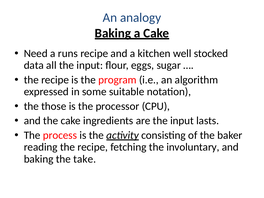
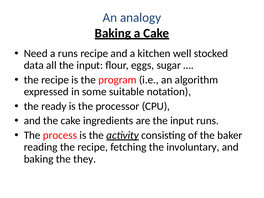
those: those -> ready
input lasts: lasts -> runs
take: take -> they
